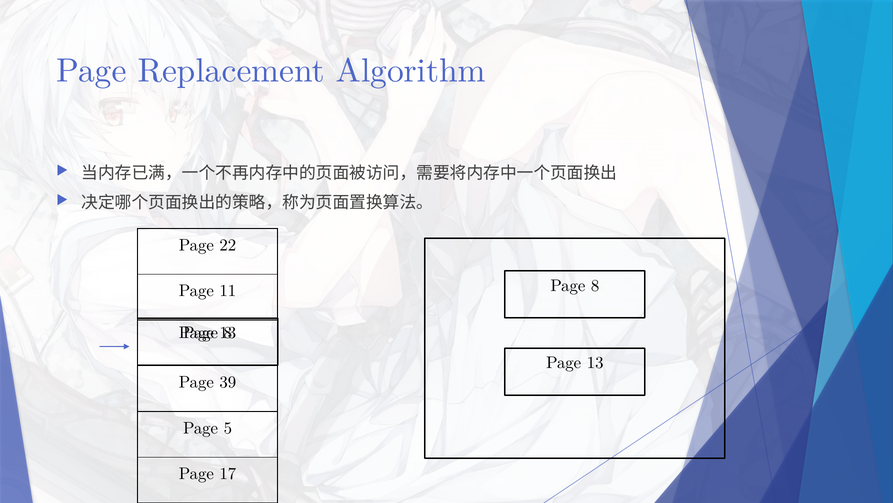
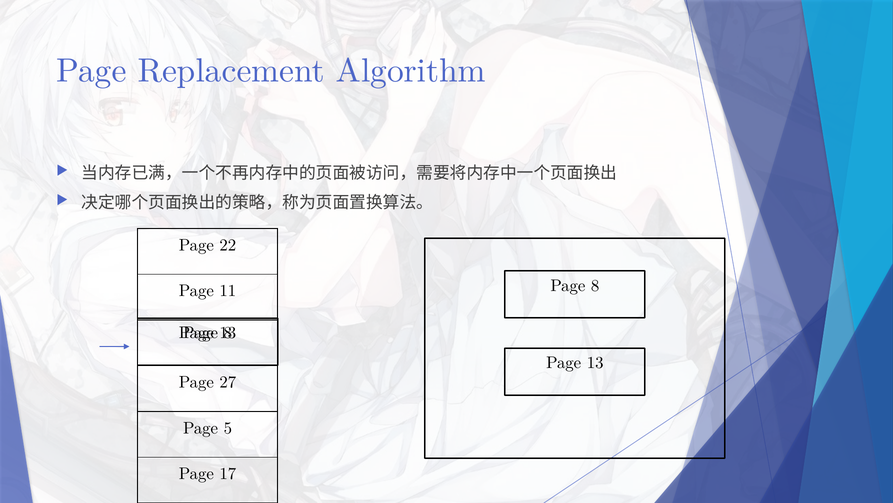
39: 39 -> 27
